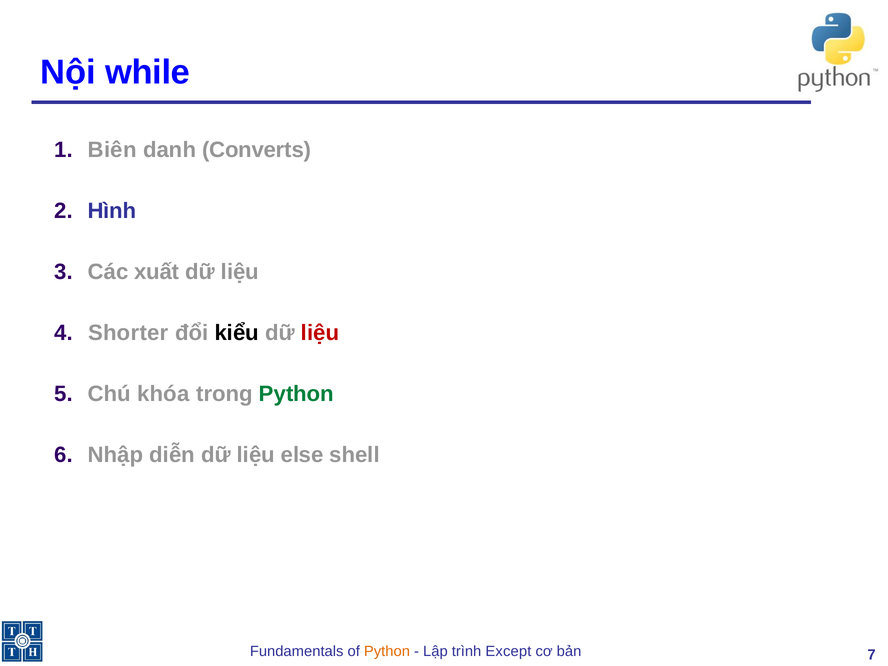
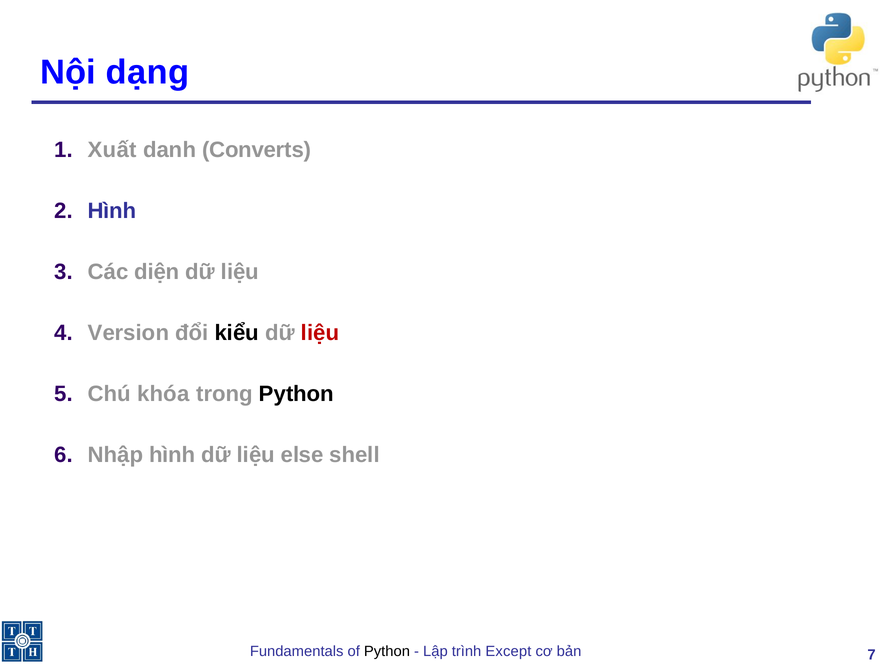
while: while -> dạng
Biên: Biên -> Xuất
xuất: xuất -> diện
Shorter: Shorter -> Version
Python at (296, 394) colour: green -> black
Nhập diễn: diễn -> hình
Python at (387, 652) colour: orange -> black
